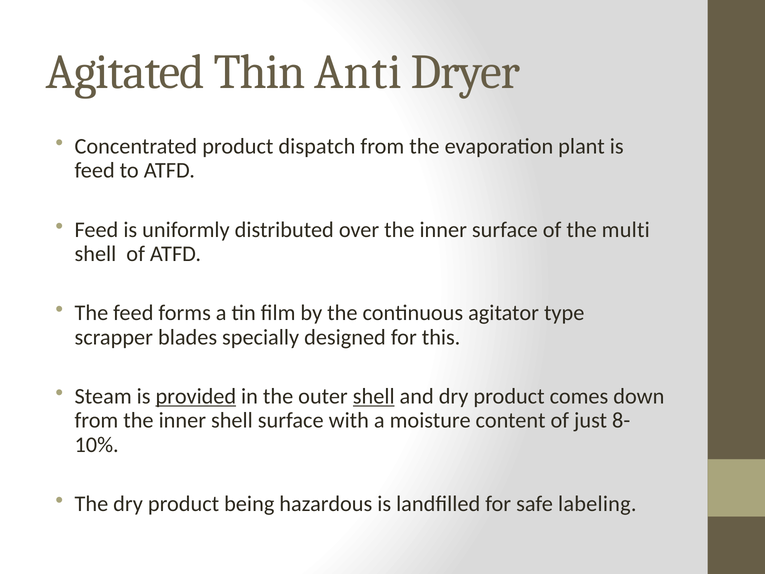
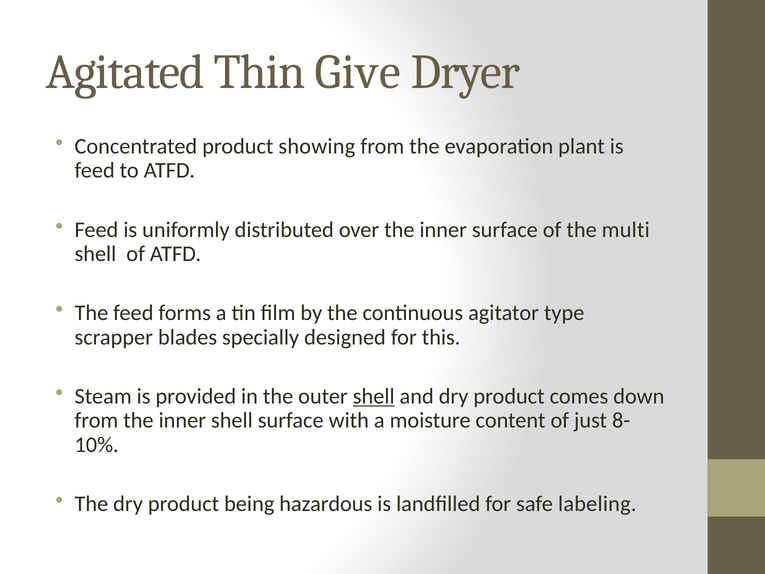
Anti: Anti -> Give
dispatch: dispatch -> showing
provided underline: present -> none
